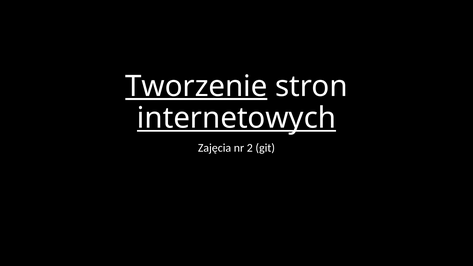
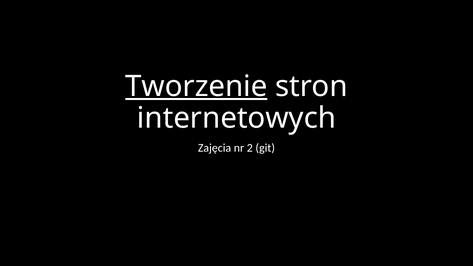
internetowych underline: present -> none
